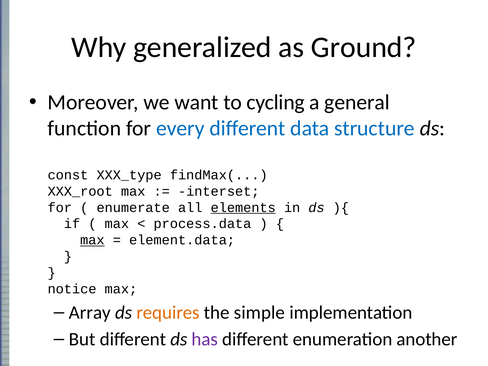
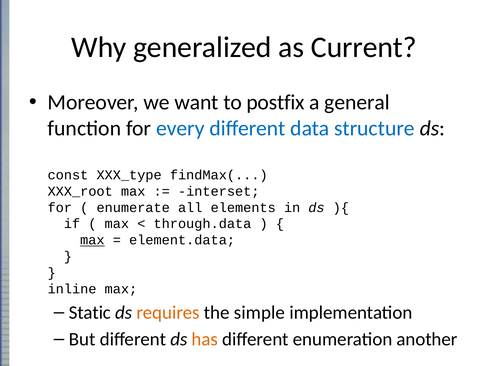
Ground: Ground -> Current
cycling: cycling -> postfix
elements underline: present -> none
process.data: process.data -> through.data
notice: notice -> inline
Array: Array -> Static
has colour: purple -> orange
